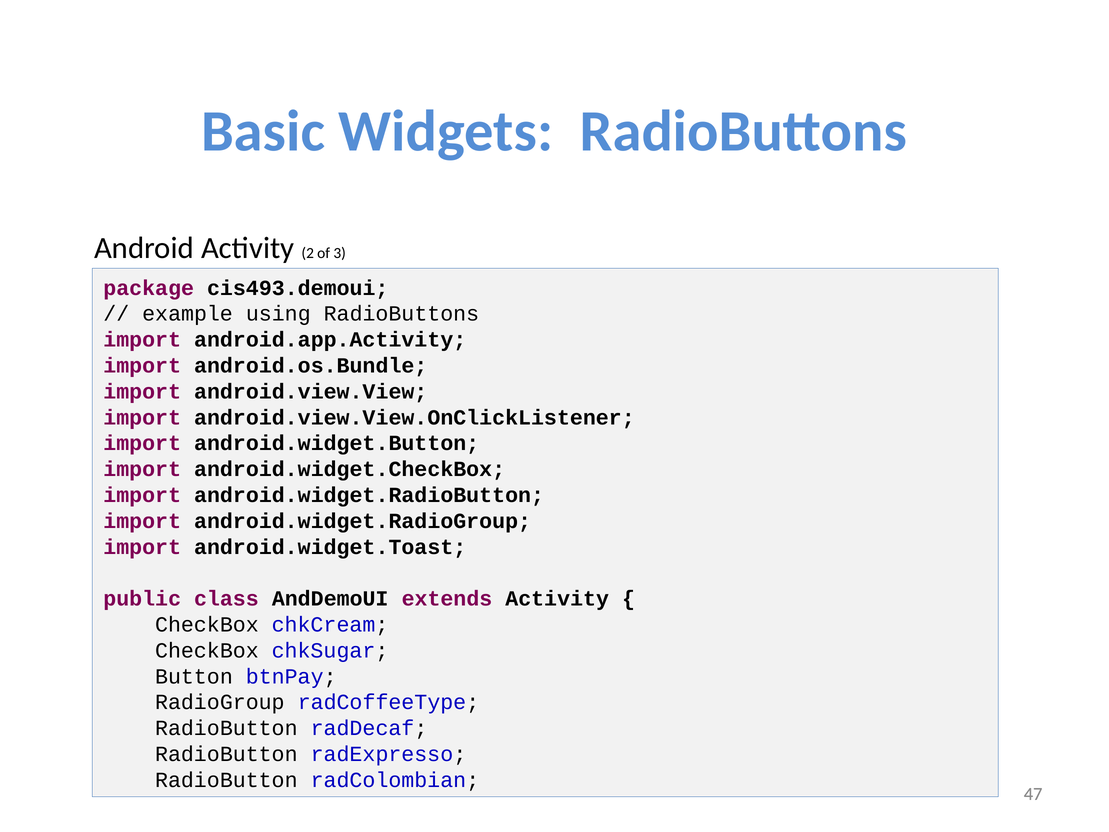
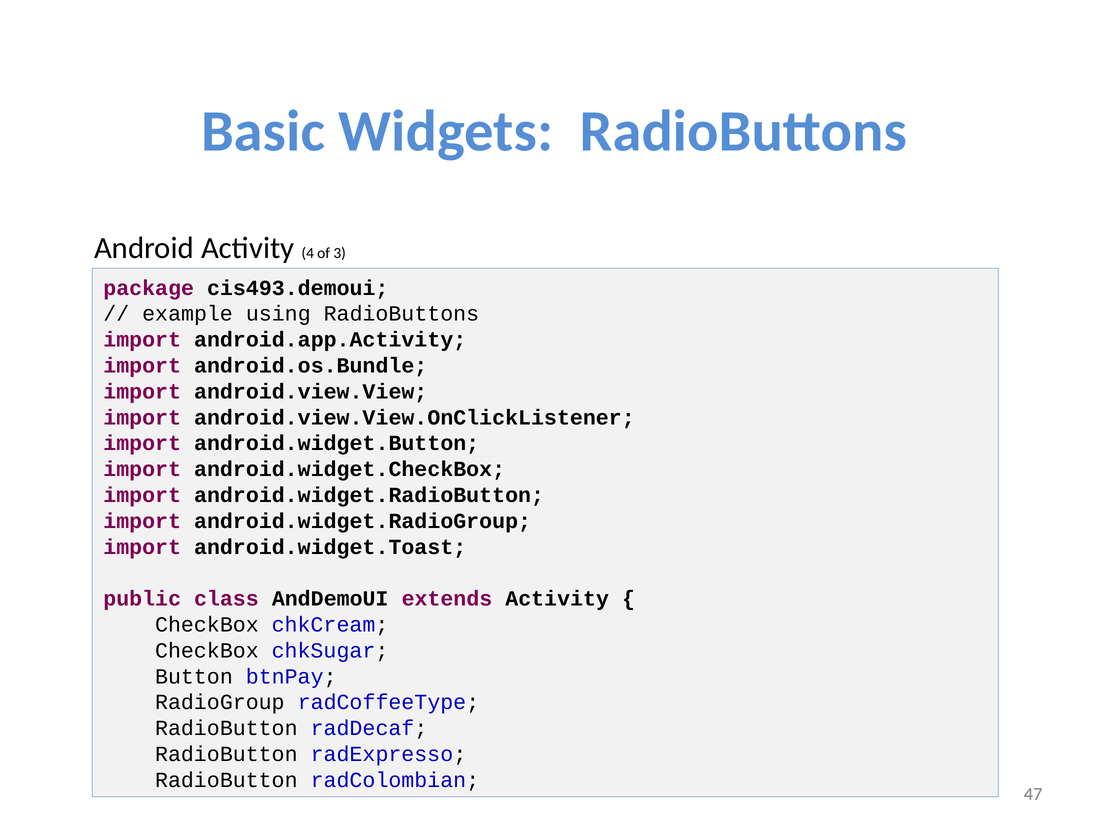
2: 2 -> 4
